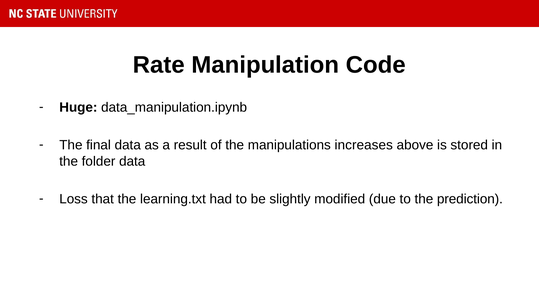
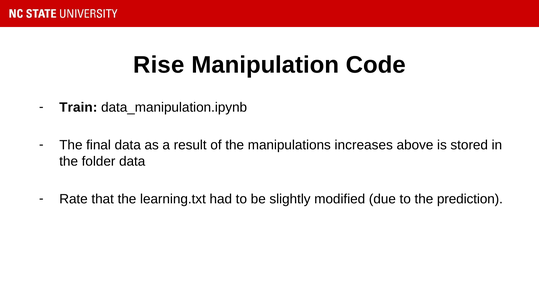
Rate: Rate -> Rise
Huge: Huge -> Train
Loss: Loss -> Rate
